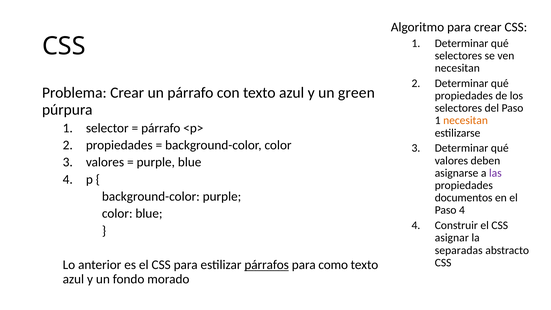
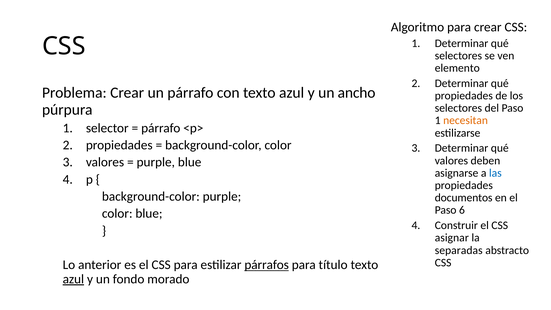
necesitan at (457, 68): necesitan -> elemento
green: green -> ancho
las colour: purple -> blue
Paso 4: 4 -> 6
como: como -> título
azul at (73, 279) underline: none -> present
